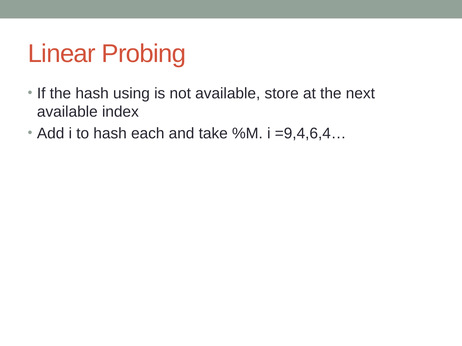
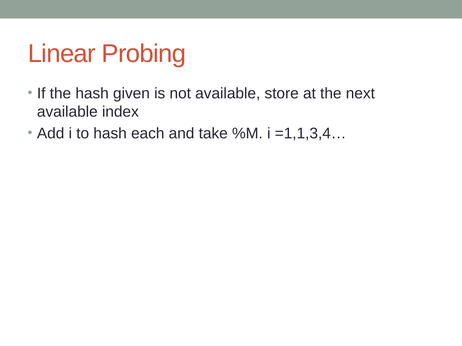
using: using -> given
=9,4,6,4…: =9,4,6,4… -> =1,1,3,4…
